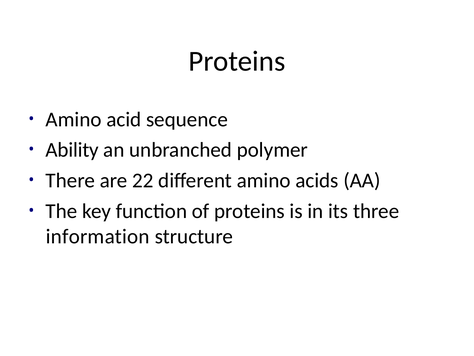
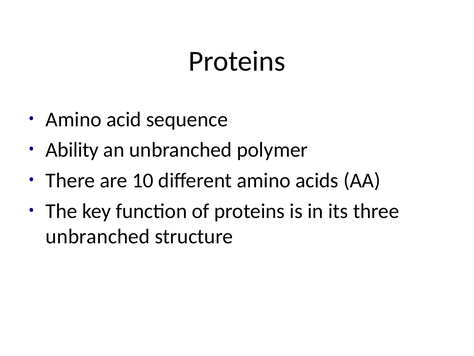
22: 22 -> 10
information at (98, 236): information -> unbranched
